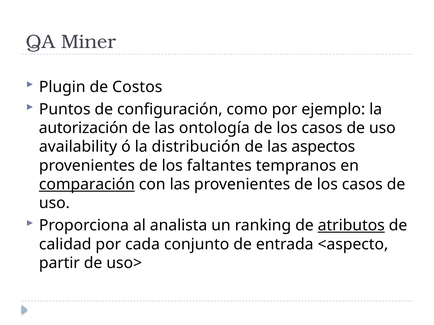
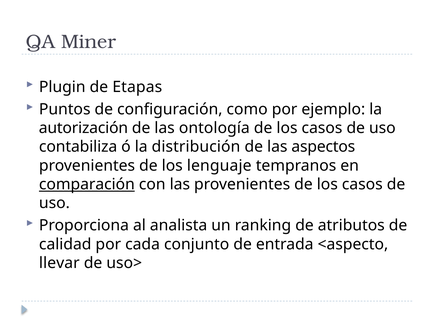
Costos: Costos -> Etapas
availability: availability -> contabiliza
faltantes: faltantes -> lenguaje
atributos underline: present -> none
partir: partir -> llevar
